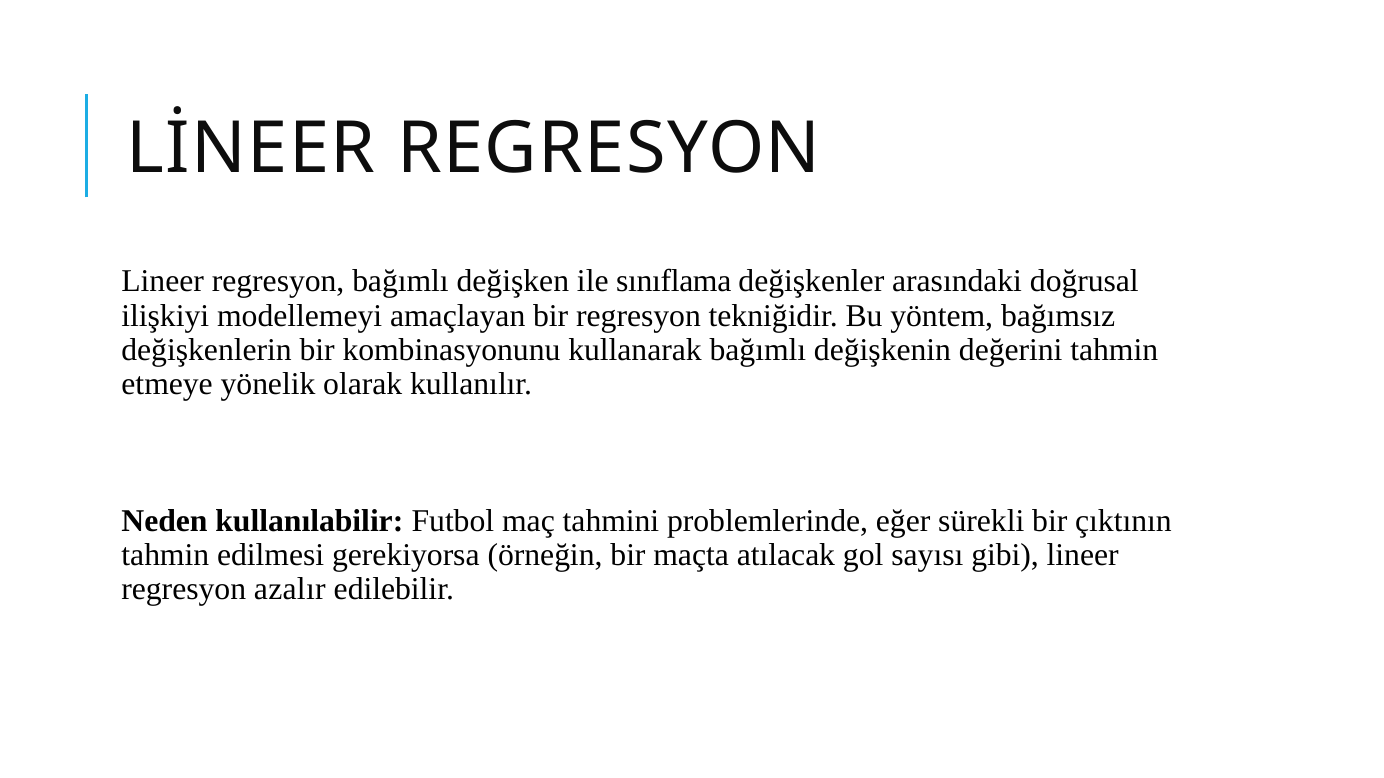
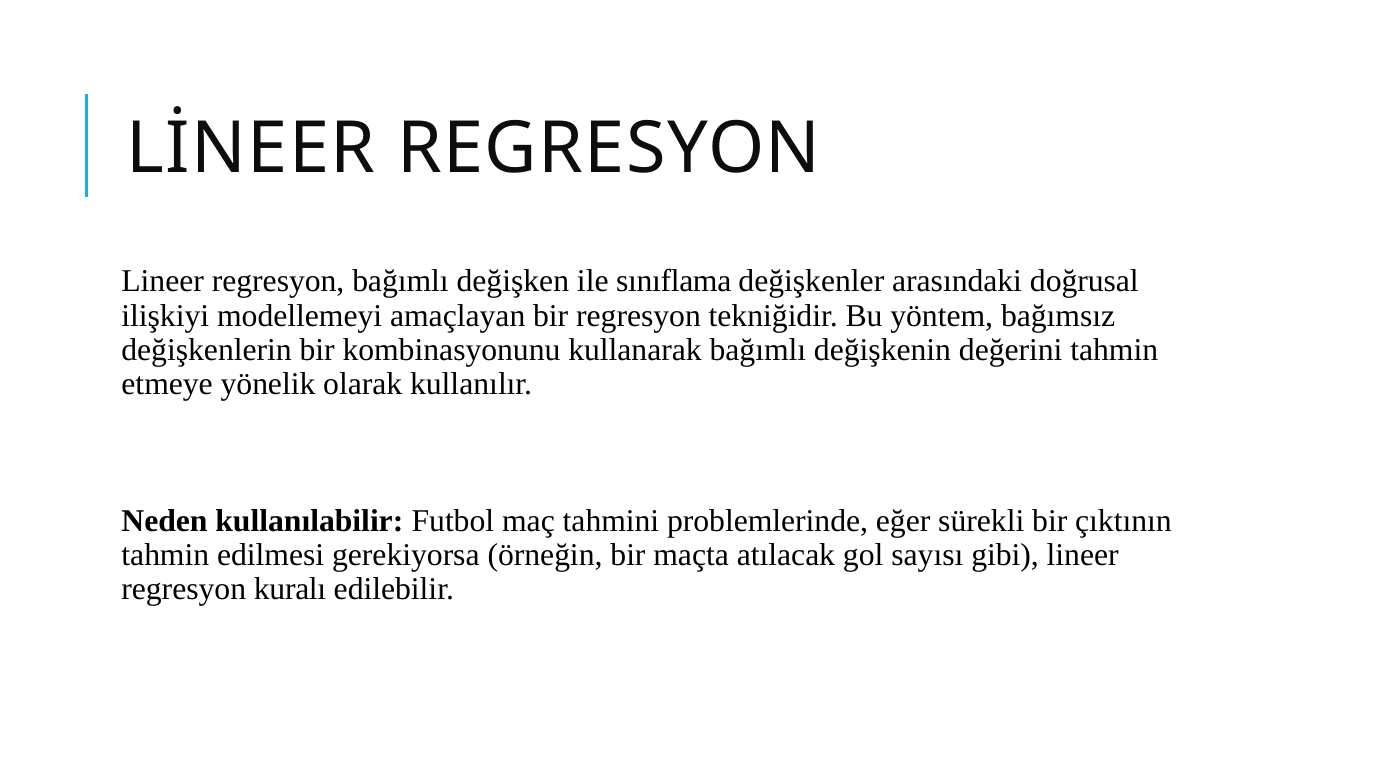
azalır: azalır -> kuralı
